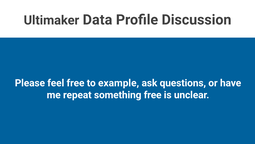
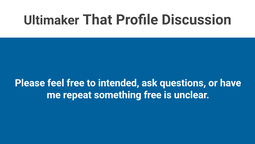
Data: Data -> That
example: example -> intended
